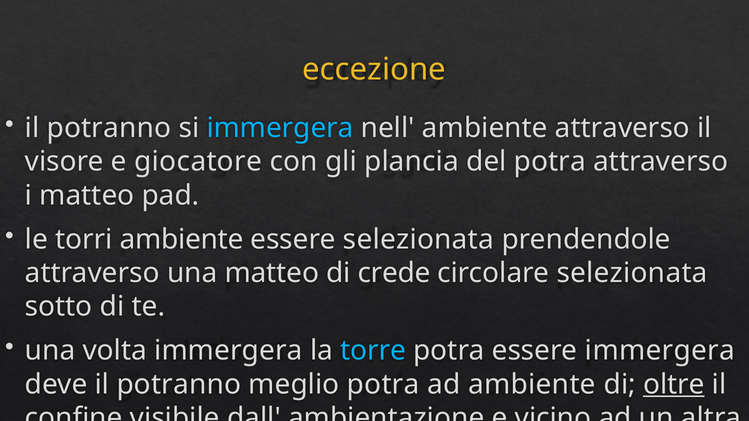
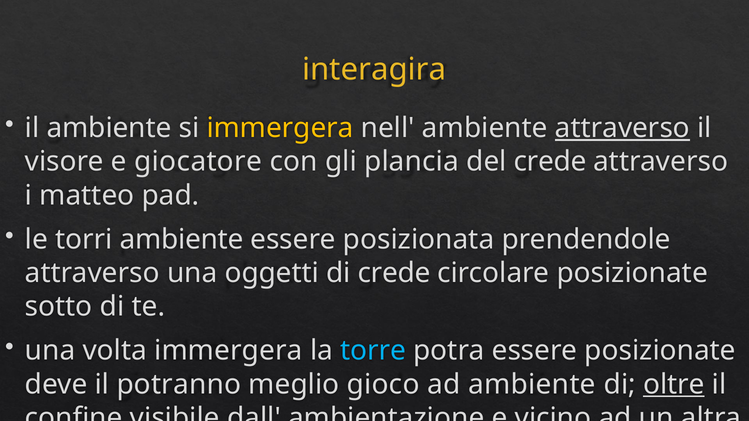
eccezione: eccezione -> interagira
potranno at (109, 128): potranno -> ambiente
immergera at (280, 128) colour: light blue -> yellow
attraverso at (622, 128) underline: none -> present
del potra: potra -> crede
essere selezionata: selezionata -> posizionata
una matteo: matteo -> oggetti
circolare selezionata: selezionata -> posizionate
essere immergera: immergera -> posizionate
meglio potra: potra -> gioco
